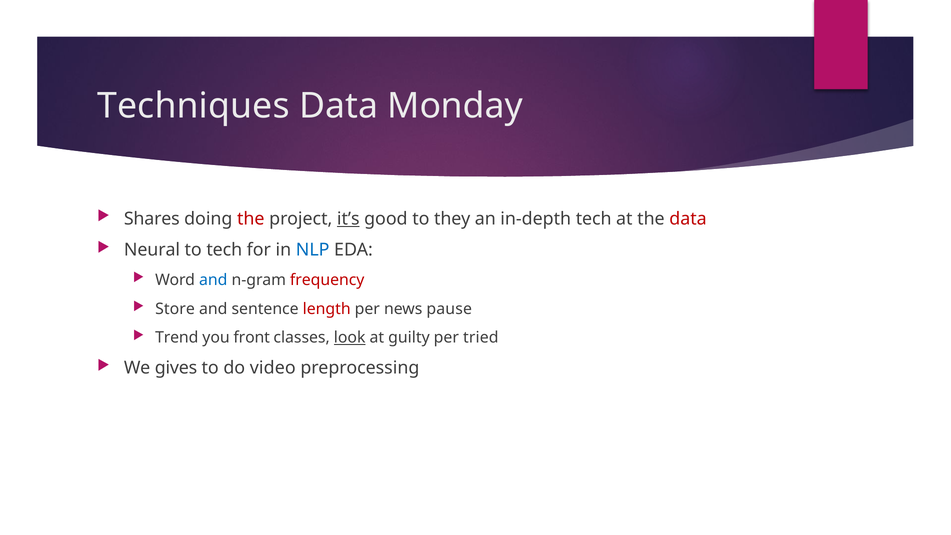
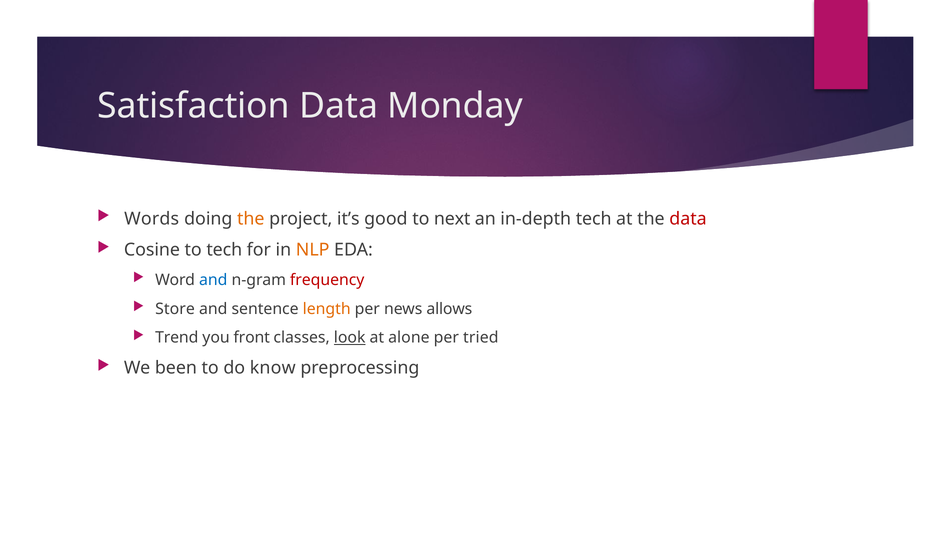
Techniques: Techniques -> Satisfaction
Shares: Shares -> Words
the at (251, 219) colour: red -> orange
it’s underline: present -> none
they: they -> next
Neural: Neural -> Cosine
NLP colour: blue -> orange
length colour: red -> orange
pause: pause -> allows
guilty: guilty -> alone
gives: gives -> been
video: video -> know
